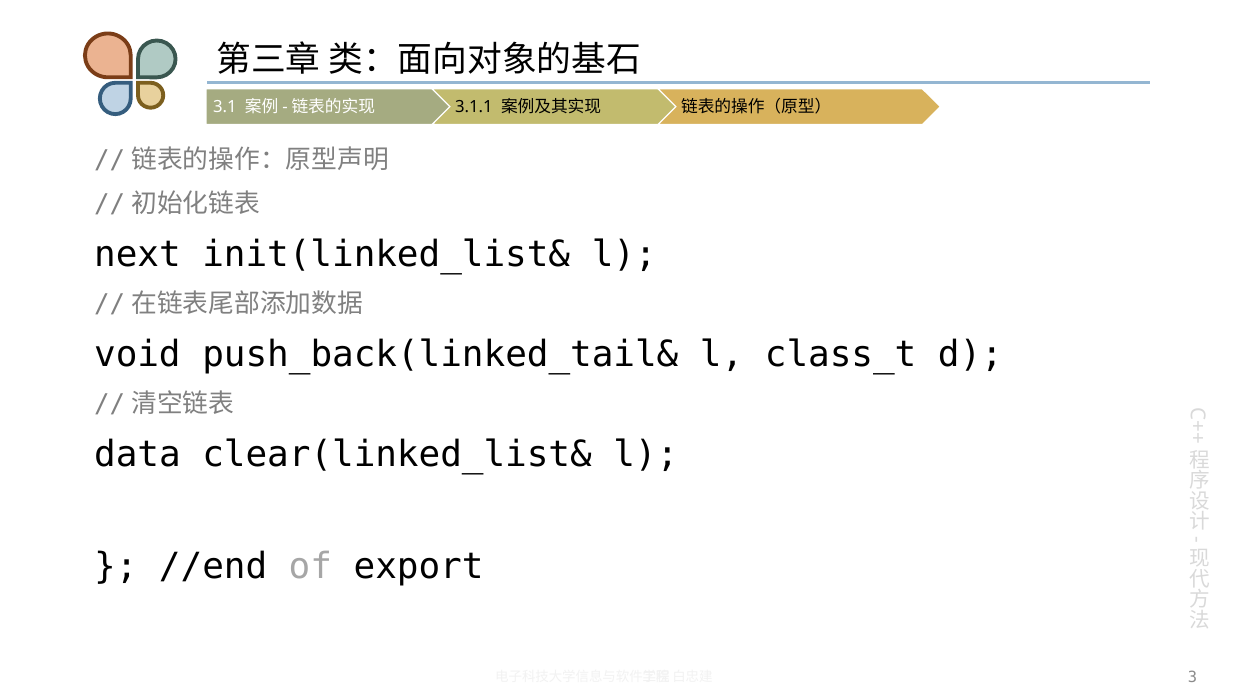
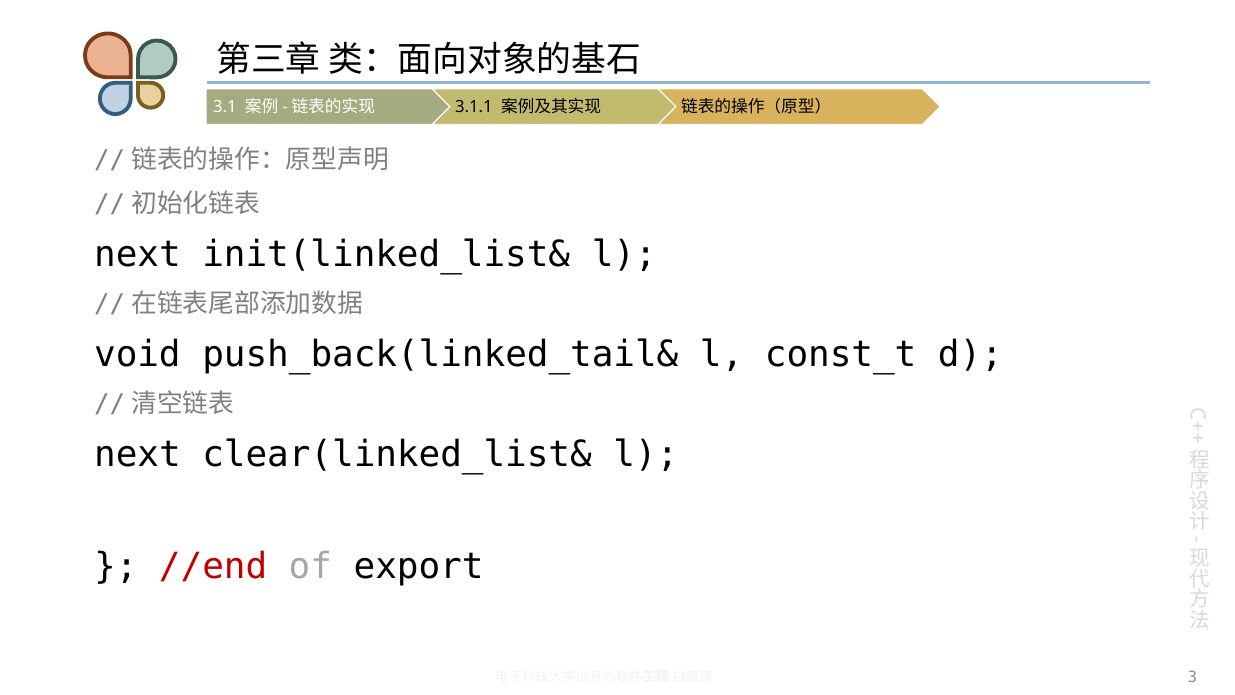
class_t: class_t -> const_t
data at (137, 454): data -> next
//end colour: black -> red
